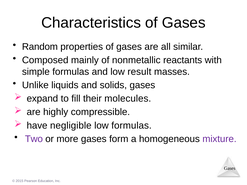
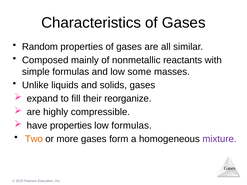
result: result -> some
molecules: molecules -> reorganize
have negligible: negligible -> properties
Two colour: purple -> orange
